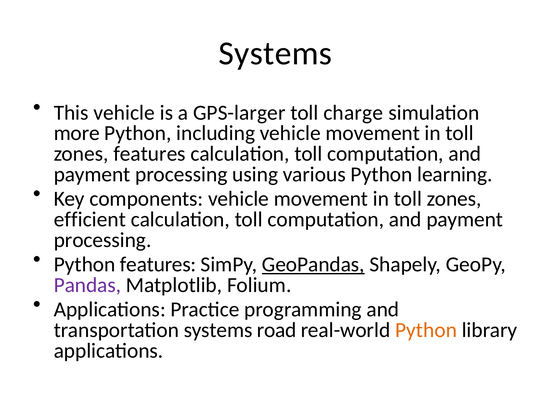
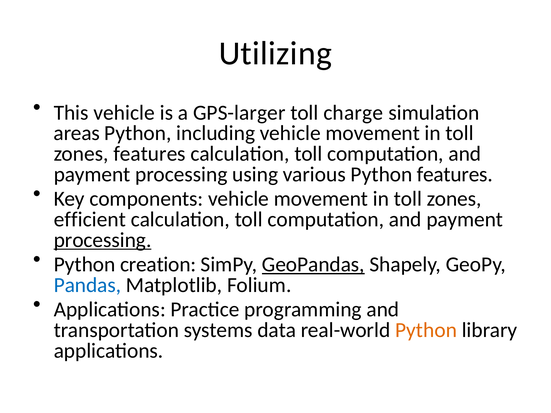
Systems at (275, 53): Systems -> Utilizing
more: more -> areas
Python learning: learning -> features
processing at (103, 240) underline: none -> present
Python features: features -> creation
Pandas colour: purple -> blue
road: road -> data
